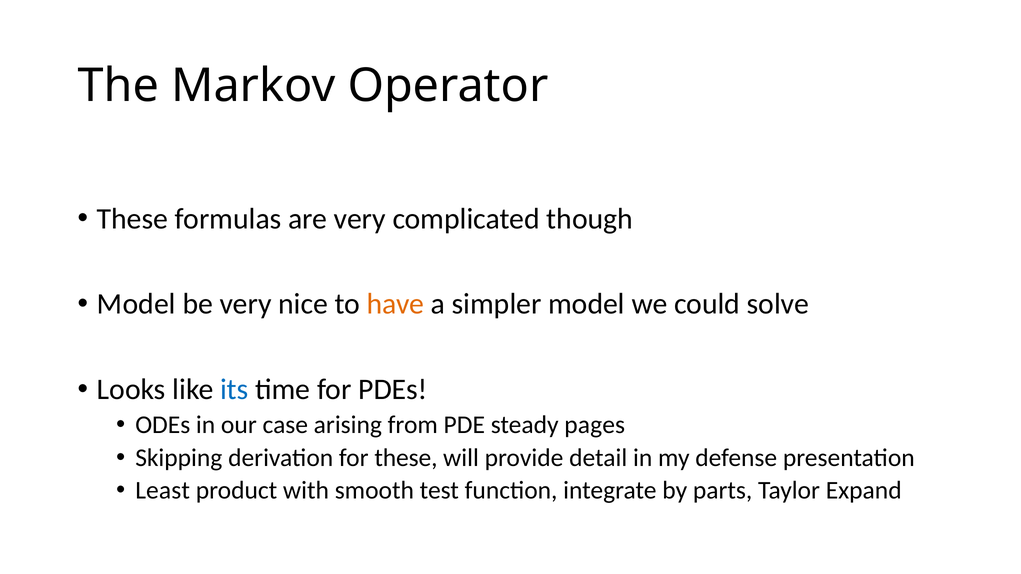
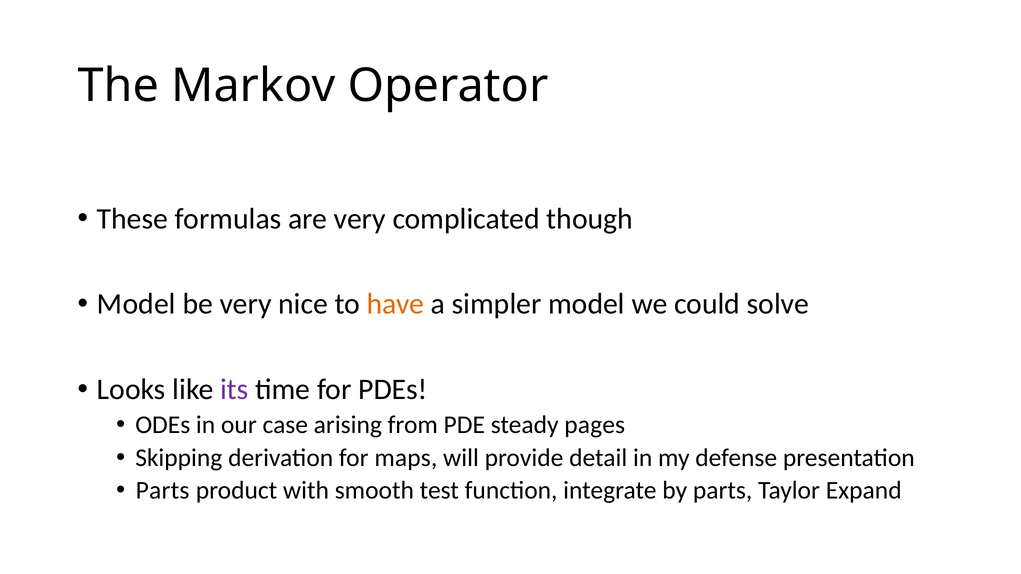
its colour: blue -> purple
for these: these -> maps
Least at (163, 491): Least -> Parts
